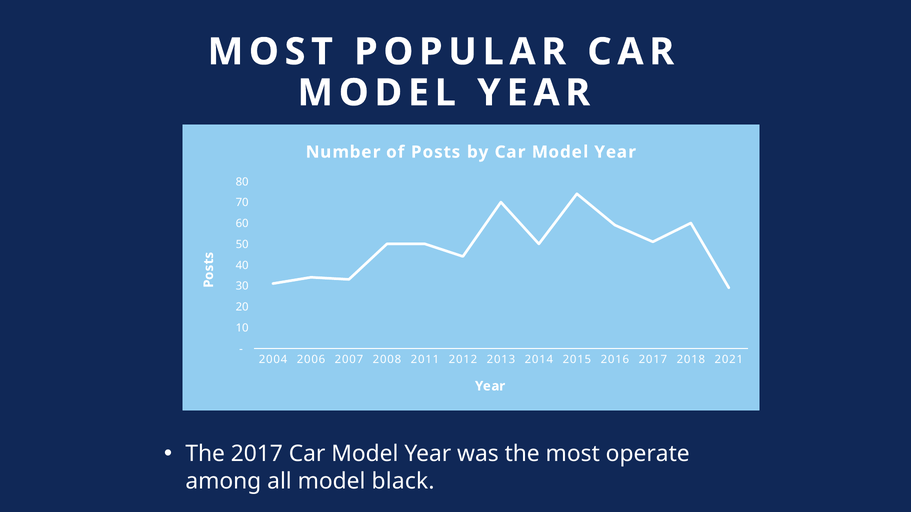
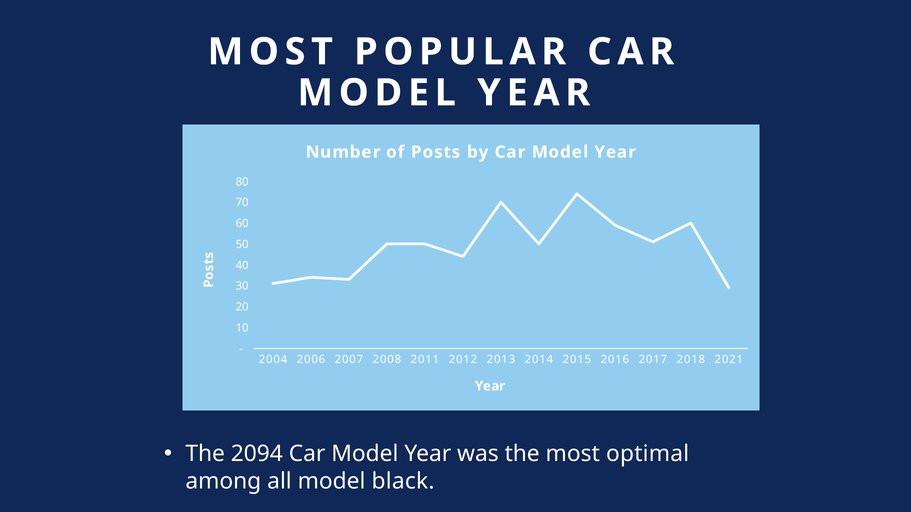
The 2017: 2017 -> 2094
operate: operate -> optimal
